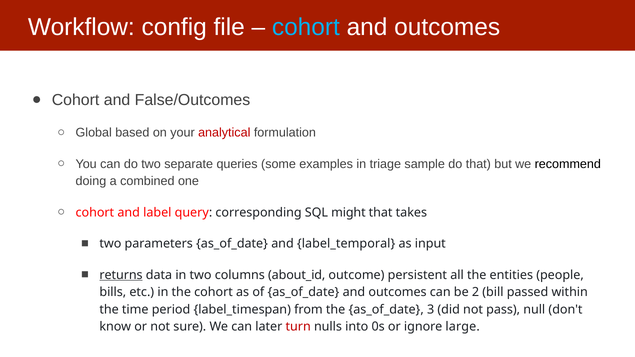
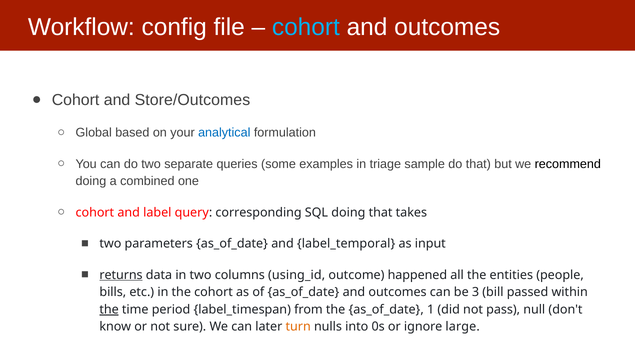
False/Outcomes: False/Outcomes -> Store/Outcomes
analytical colour: red -> blue
SQL might: might -> doing
about_id: about_id -> using_id
persistent: persistent -> happened
2: 2 -> 3
the at (109, 310) underline: none -> present
3: 3 -> 1
turn colour: red -> orange
